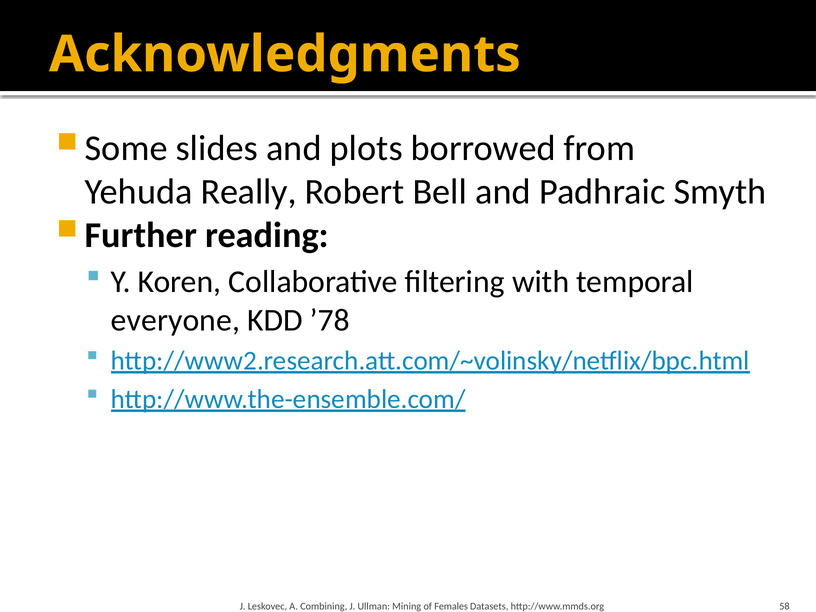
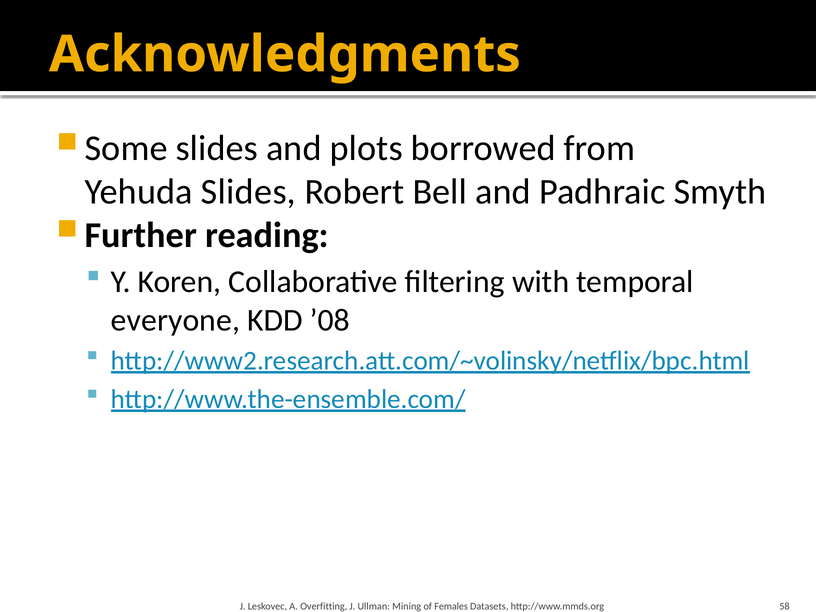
Yehuda Really: Really -> Slides
’78: ’78 -> ’08
Combining: Combining -> Overfitting
